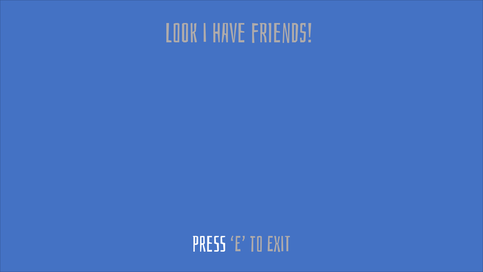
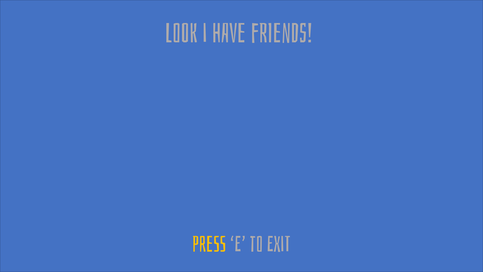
Press colour: white -> yellow
